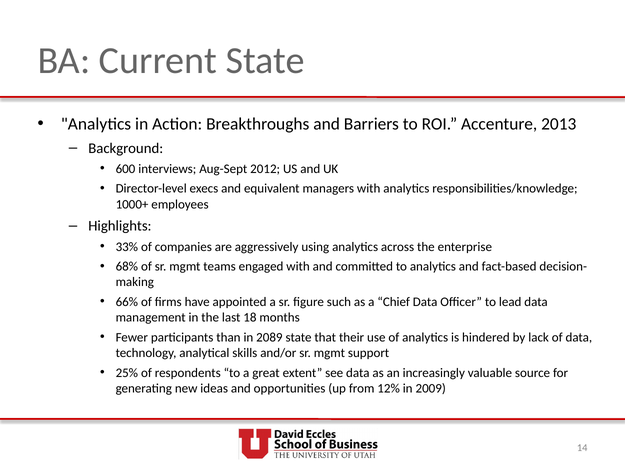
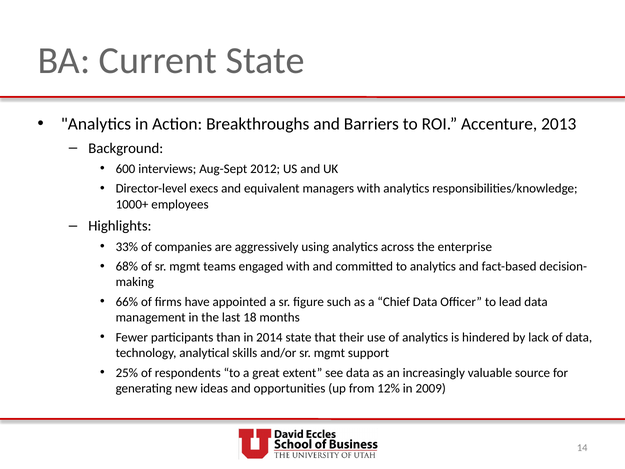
2089: 2089 -> 2014
